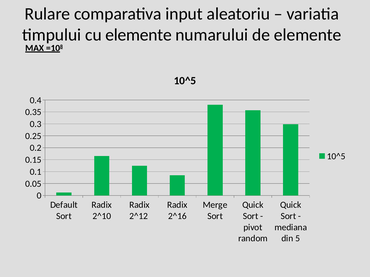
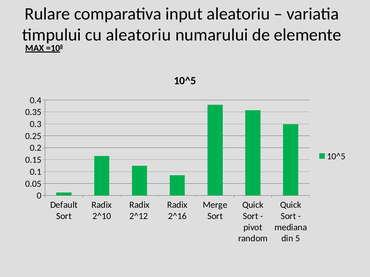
cu elemente: elemente -> aleatoriu
